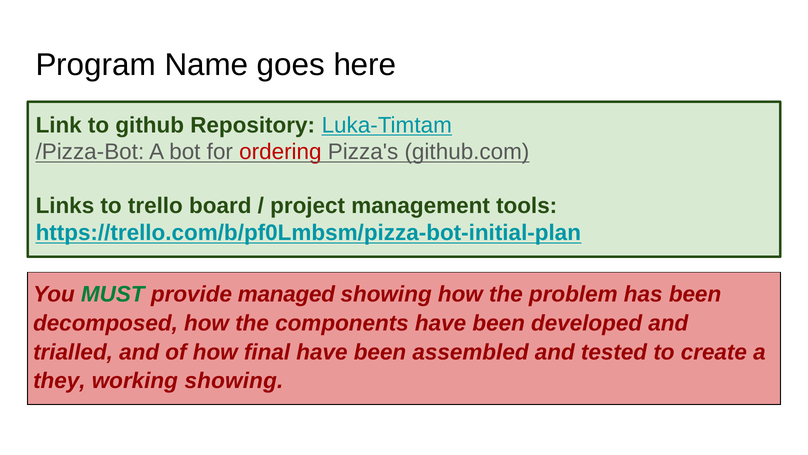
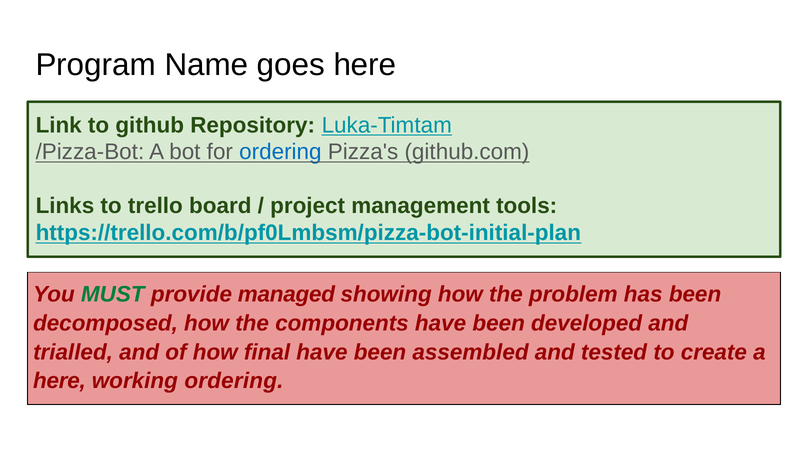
ordering at (280, 152) colour: red -> blue
they at (59, 381): they -> here
working showing: showing -> ordering
